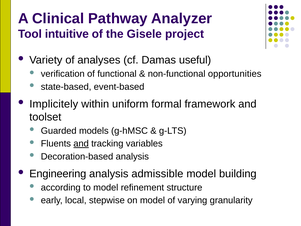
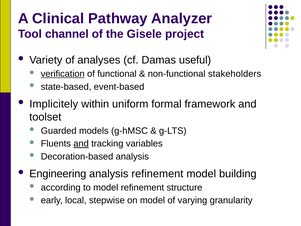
intuitive: intuitive -> channel
verification underline: none -> present
opportunities: opportunities -> stakeholders
analysis admissible: admissible -> refinement
